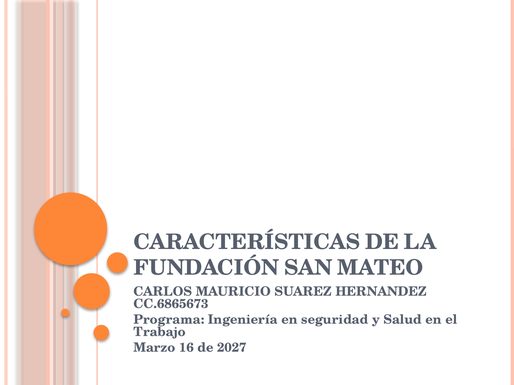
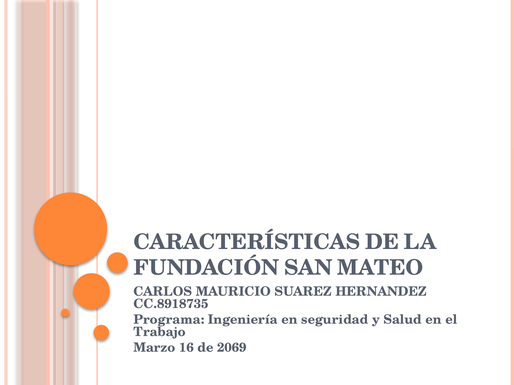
CC.6865673: CC.6865673 -> CC.8918735
2027: 2027 -> 2069
